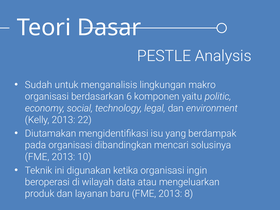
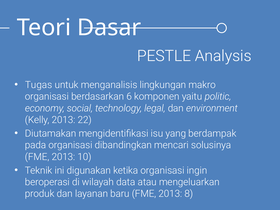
Sudah: Sudah -> Tugas
